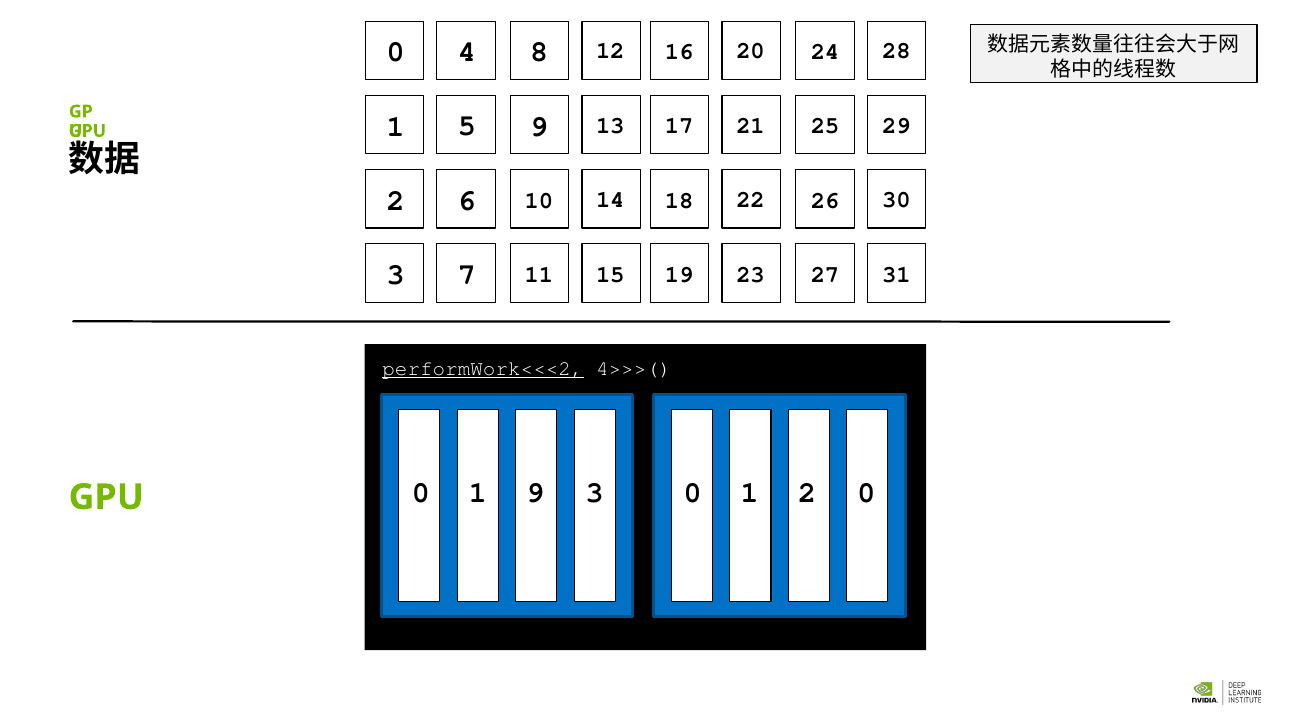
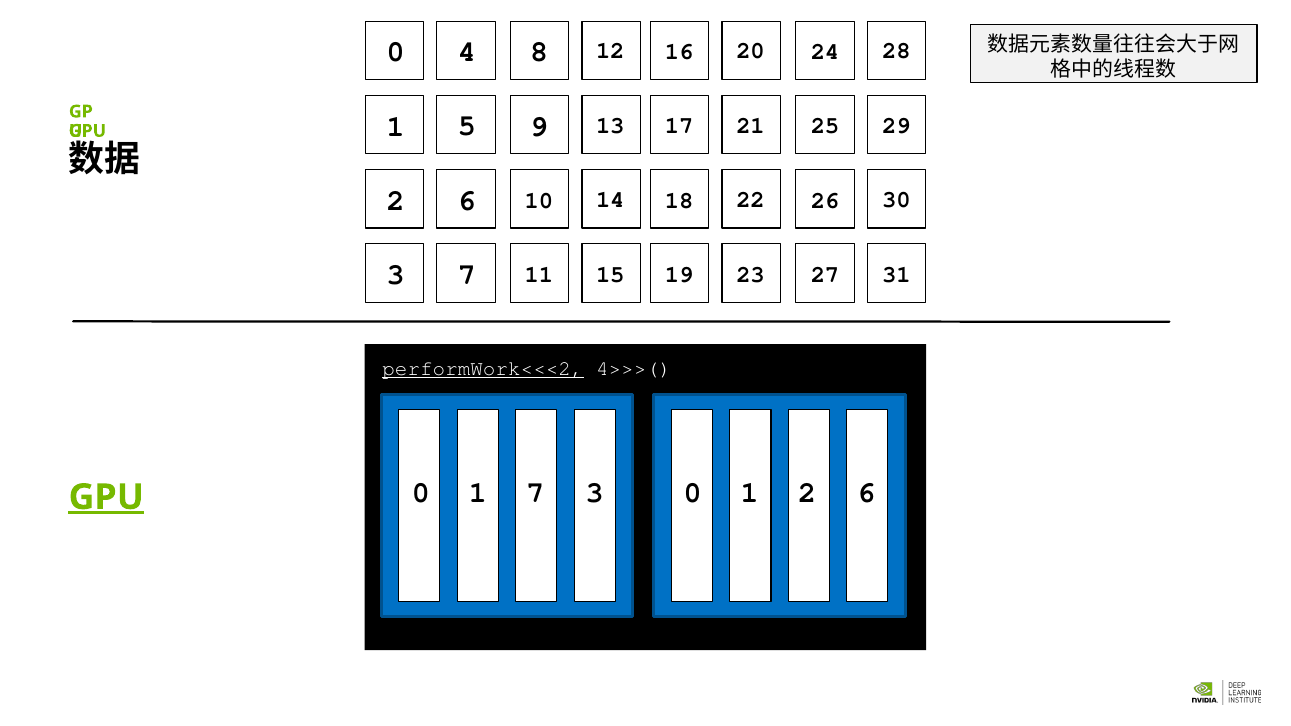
1 9: 9 -> 7
2 0: 0 -> 6
GPU at (106, 497) underline: none -> present
